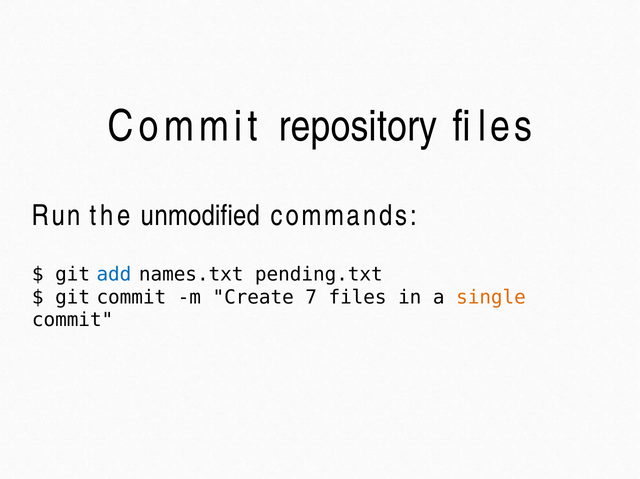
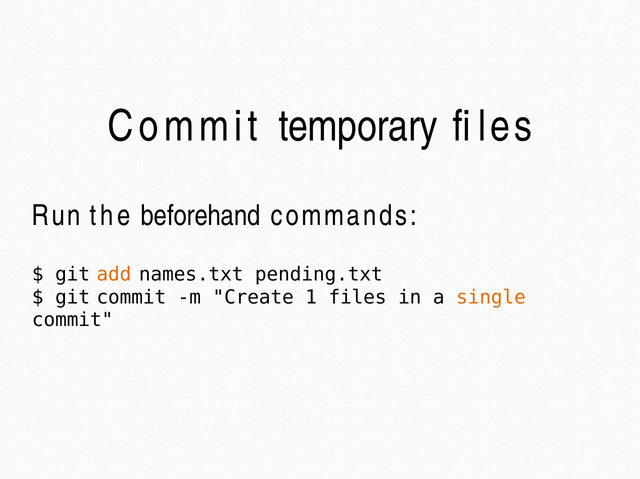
repository: repository -> temporary
unmodified: unmodified -> beforehand
add colour: blue -> orange
7: 7 -> 1
